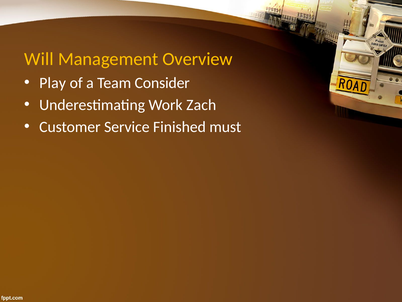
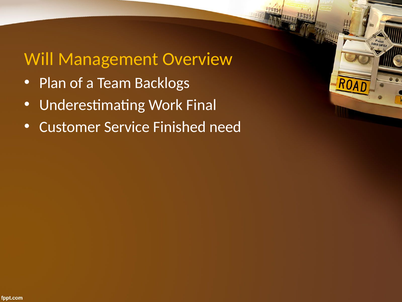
Play: Play -> Plan
Consider: Consider -> Backlogs
Zach: Zach -> Final
must: must -> need
